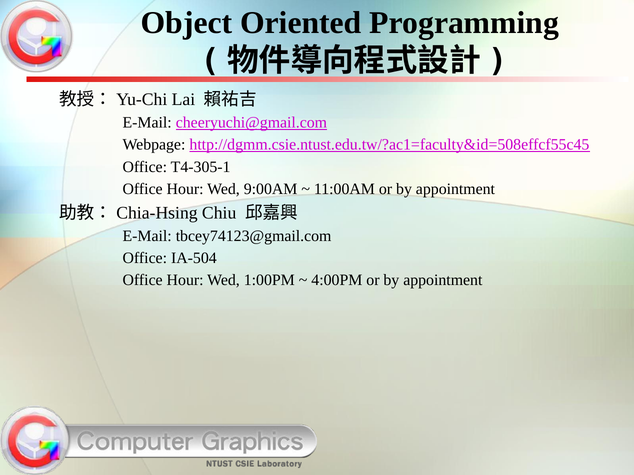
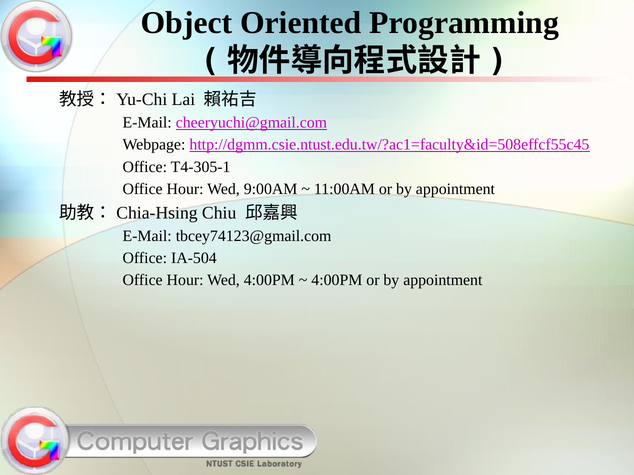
Wed 1:00PM: 1:00PM -> 4:00PM
